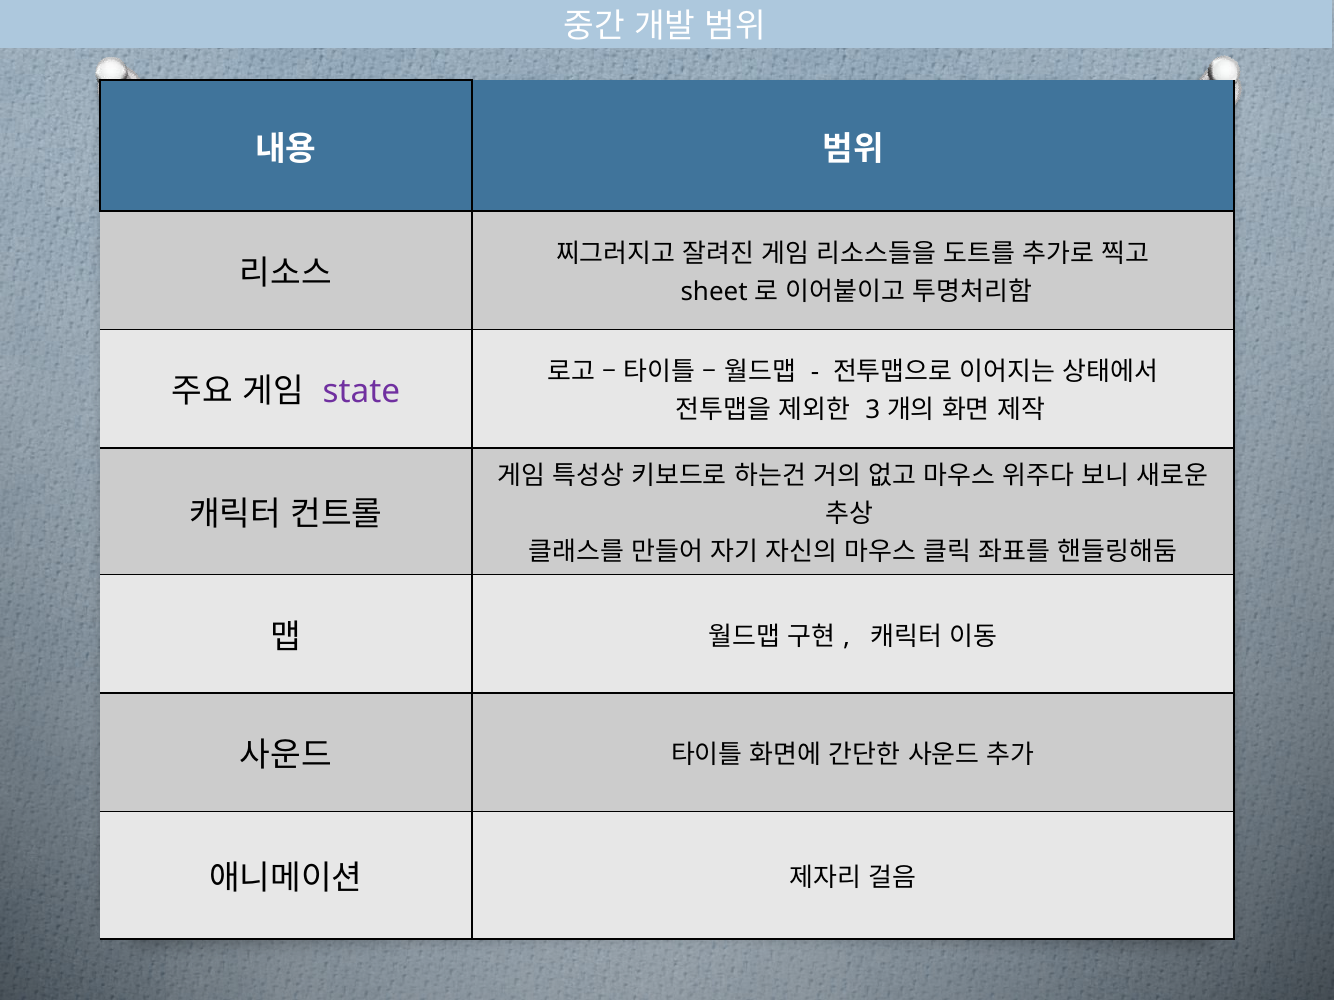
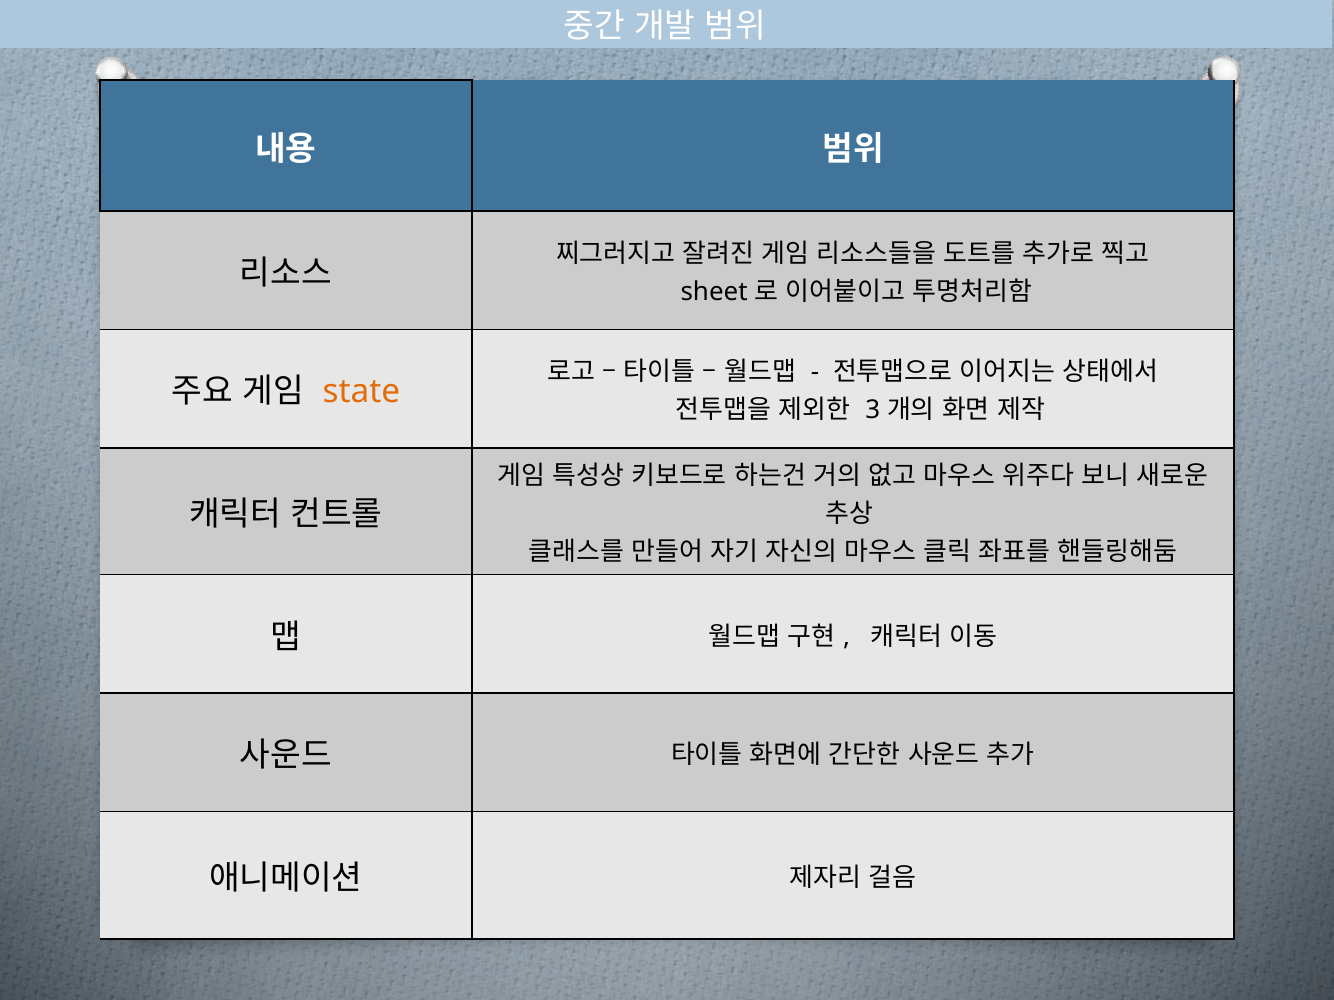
state colour: purple -> orange
